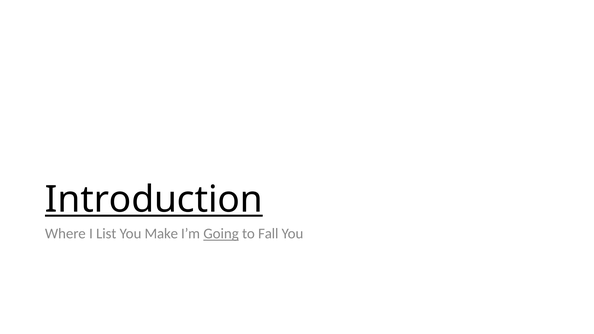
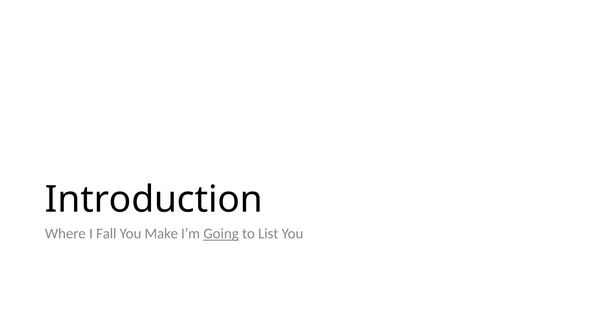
Introduction underline: present -> none
List: List -> Fall
Fall: Fall -> List
